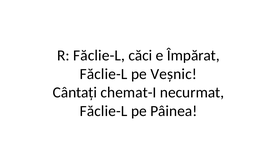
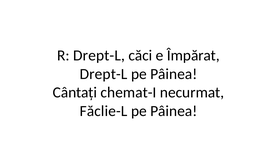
R Făclie-L: Făclie-L -> Drept-L
Făclie-L at (104, 74): Făclie-L -> Drept-L
Veșnic at (174, 74): Veșnic -> Pâinea
